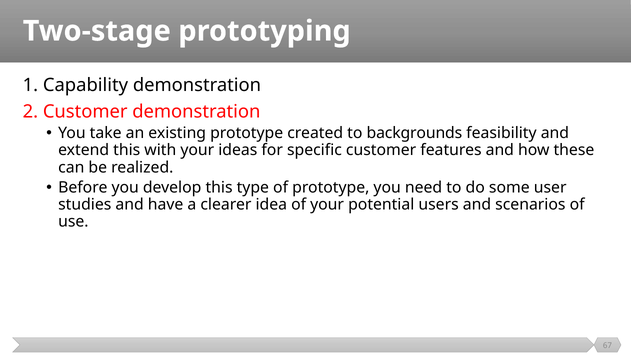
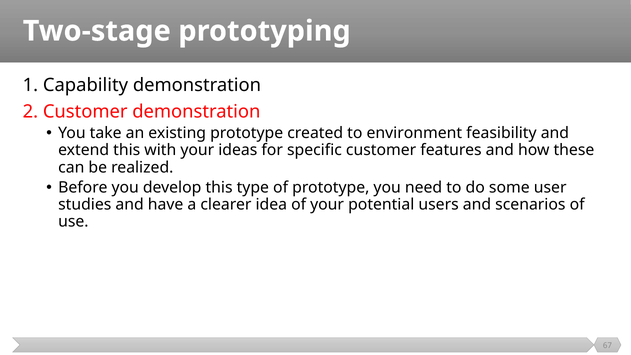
backgrounds: backgrounds -> environment
